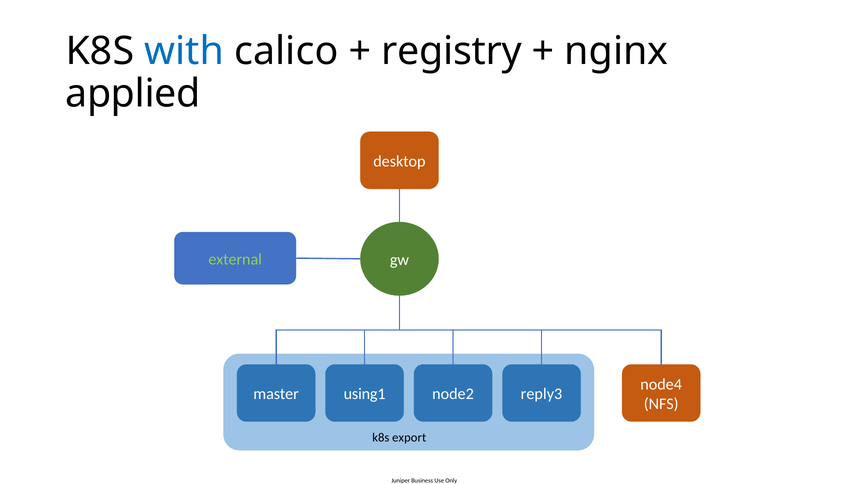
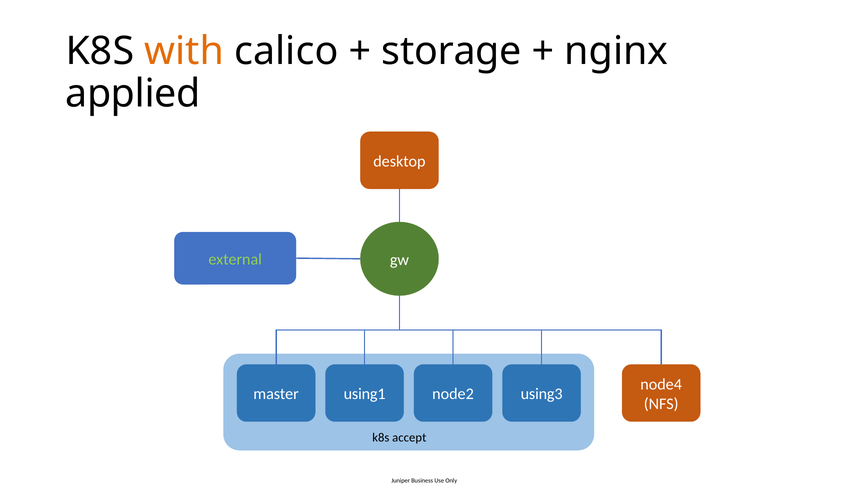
with colour: blue -> orange
registry: registry -> storage
reply3: reply3 -> using3
export: export -> accept
